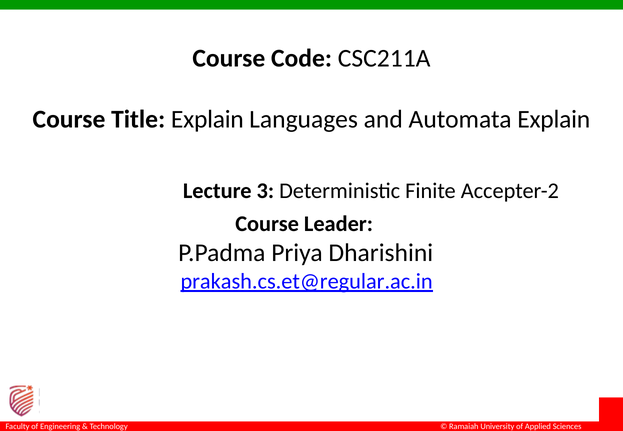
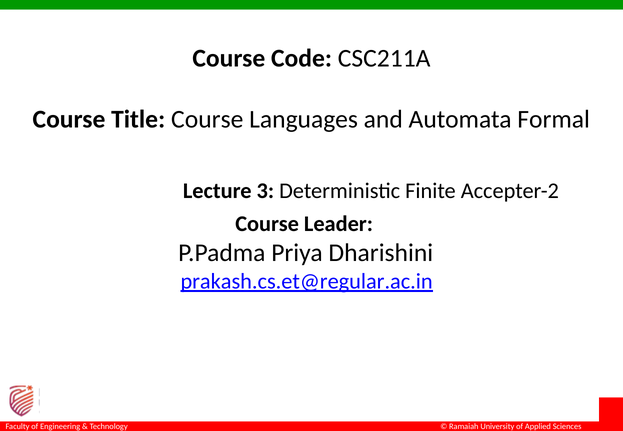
Title Explain: Explain -> Course
Automata Explain: Explain -> Formal
